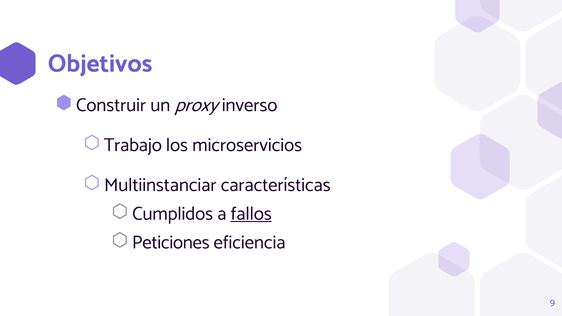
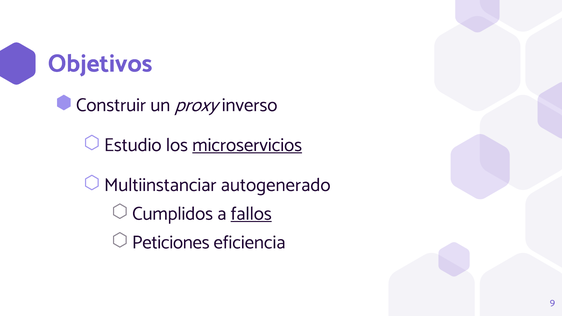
Trabajo: Trabajo -> Estudio
microservicios underline: none -> present
características: características -> autogenerado
